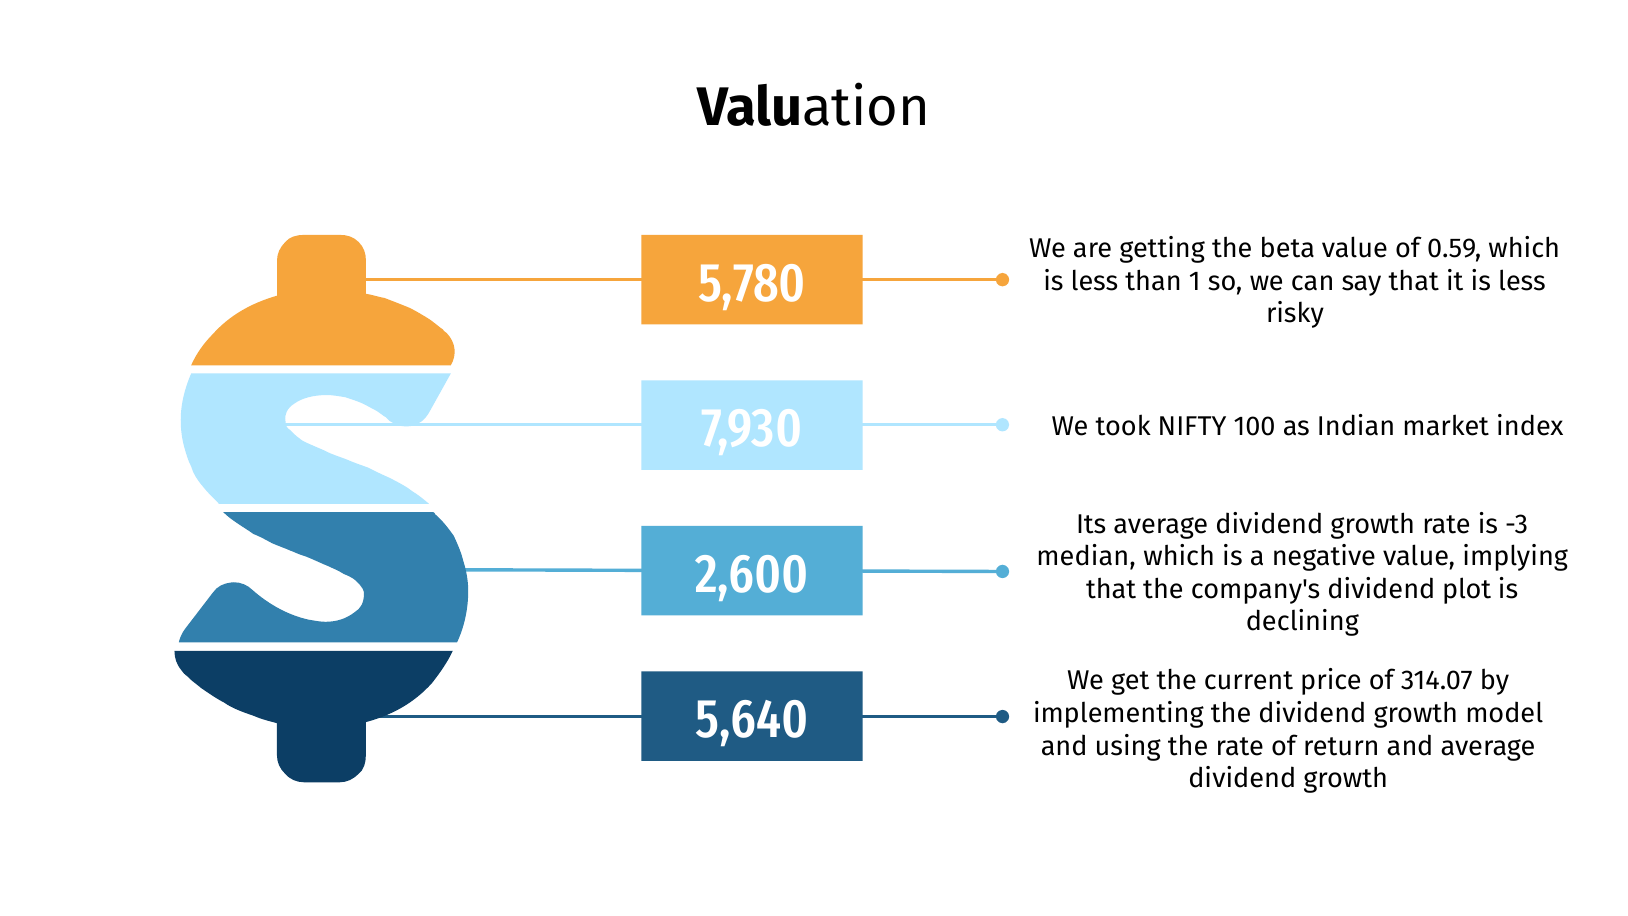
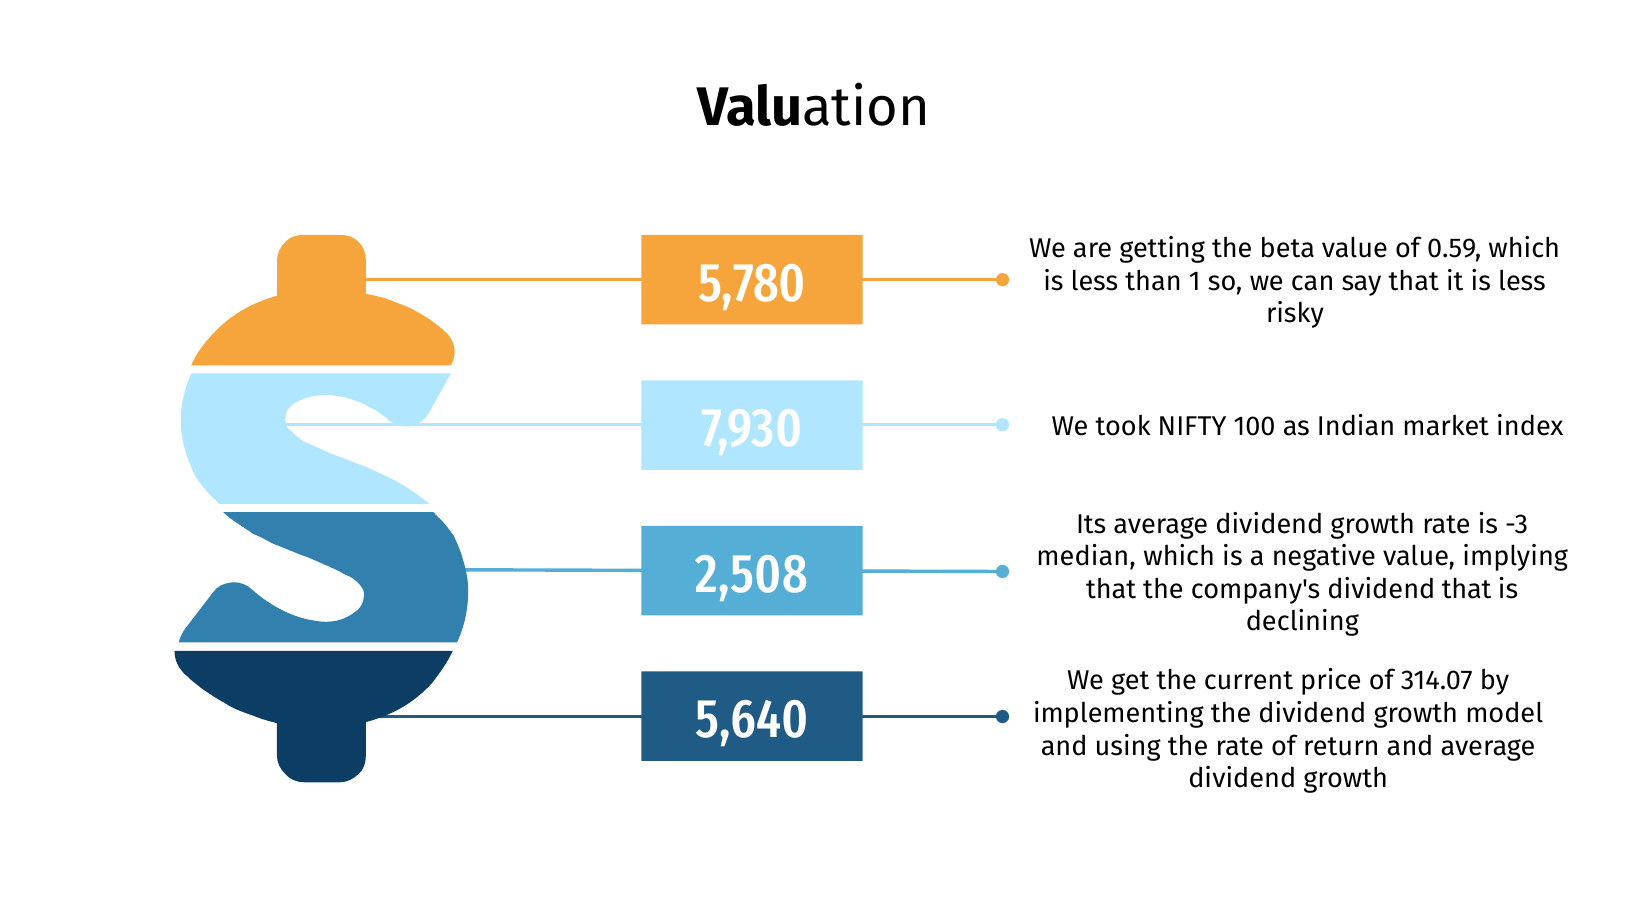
2,600: 2,600 -> 2,508
dividend plot: plot -> that
